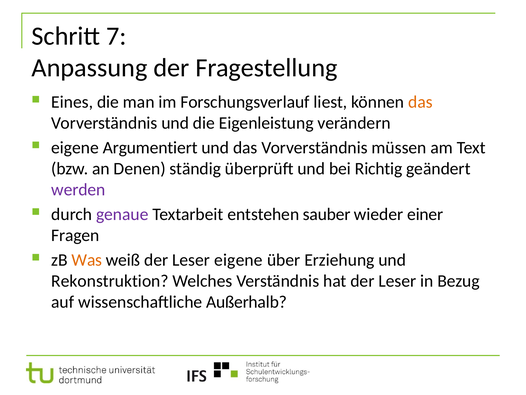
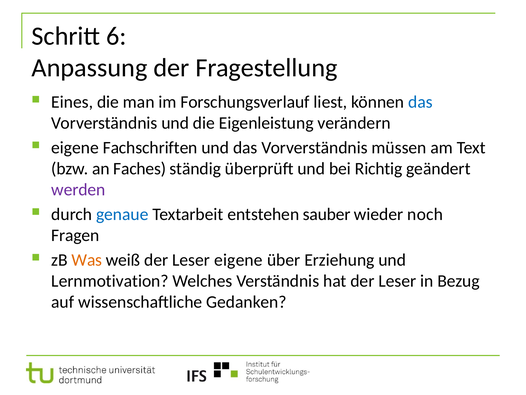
7: 7 -> 6
das at (420, 102) colour: orange -> blue
Argumentiert: Argumentiert -> Fachschriften
Denen: Denen -> Faches
genaue colour: purple -> blue
einer: einer -> noch
Rekonstruktion: Rekonstruktion -> Lernmotivation
Außerhalb: Außerhalb -> Gedanken
